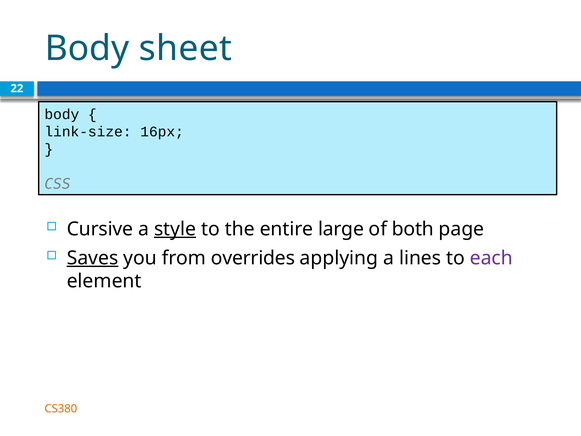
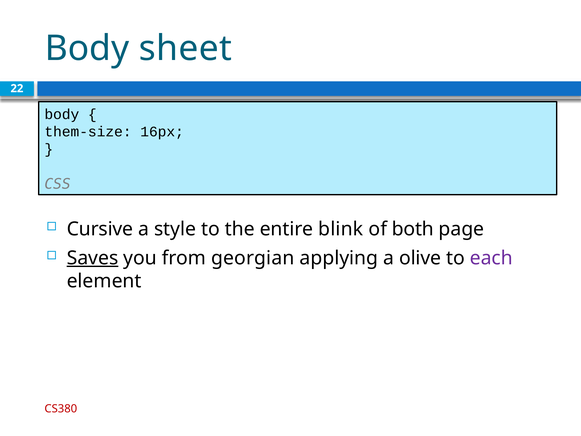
link-size: link-size -> them-size
style underline: present -> none
large: large -> blink
overrides: overrides -> georgian
lines: lines -> olive
CS380 colour: orange -> red
